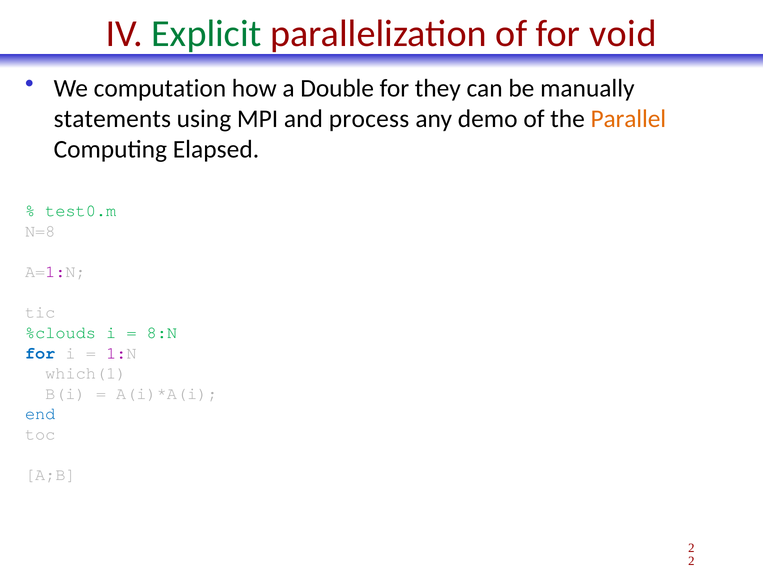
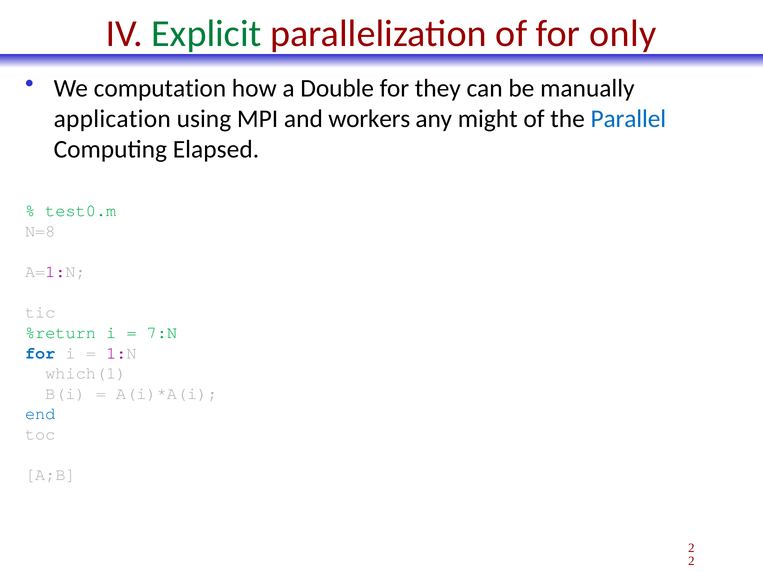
void: void -> only
statements: statements -> application
process: process -> workers
demo: demo -> might
Parallel colour: orange -> blue
%clouds: %clouds -> %return
8:N: 8:N -> 7:N
